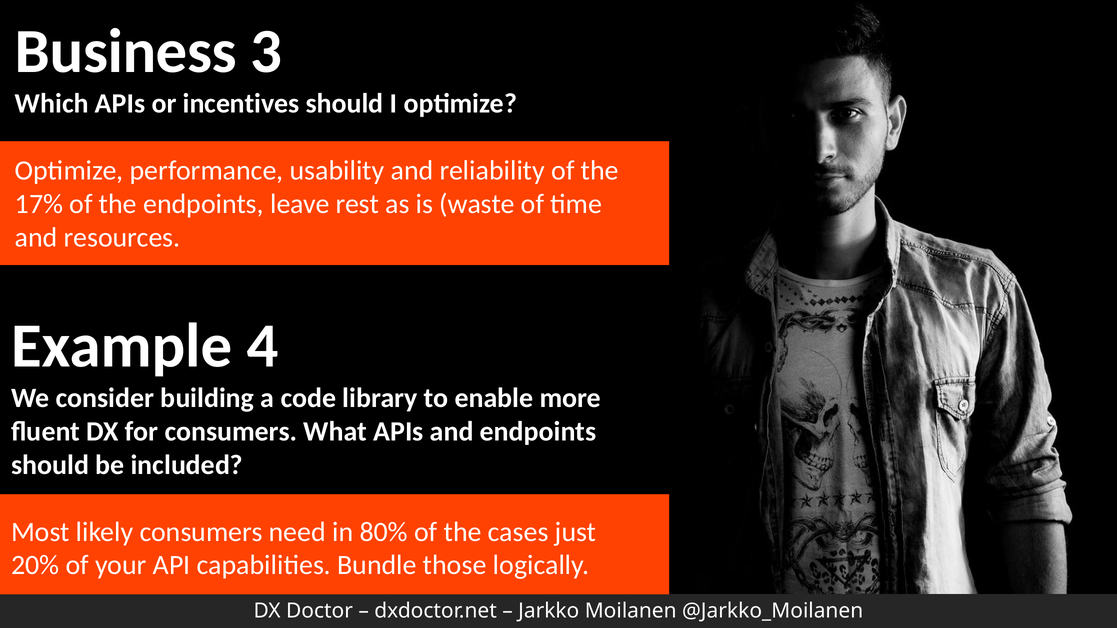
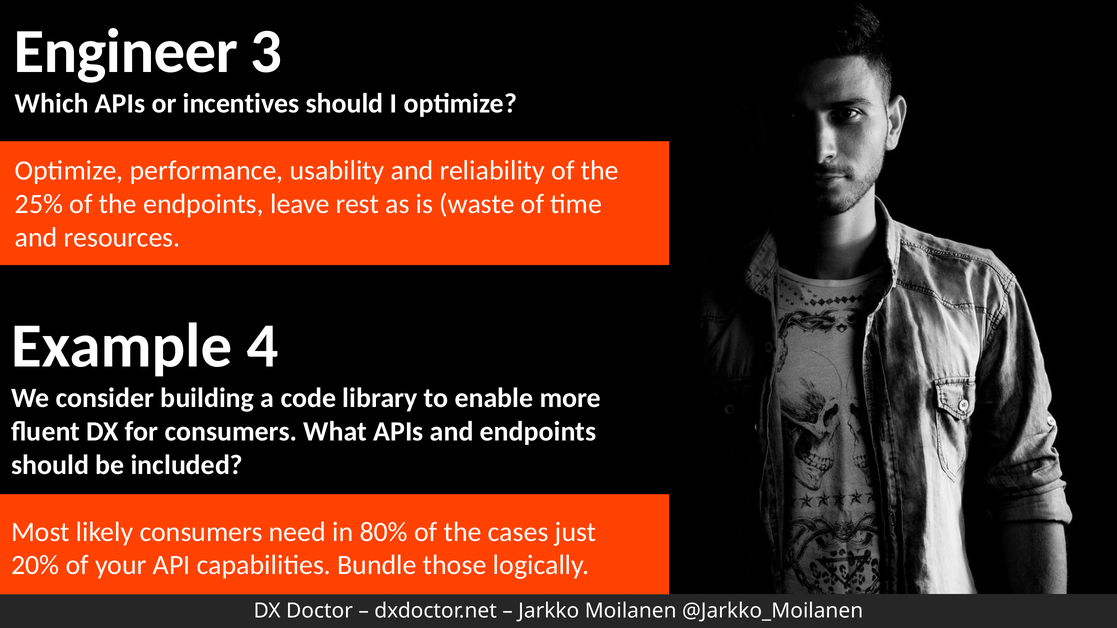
Business: Business -> Engineer
17%: 17% -> 25%
